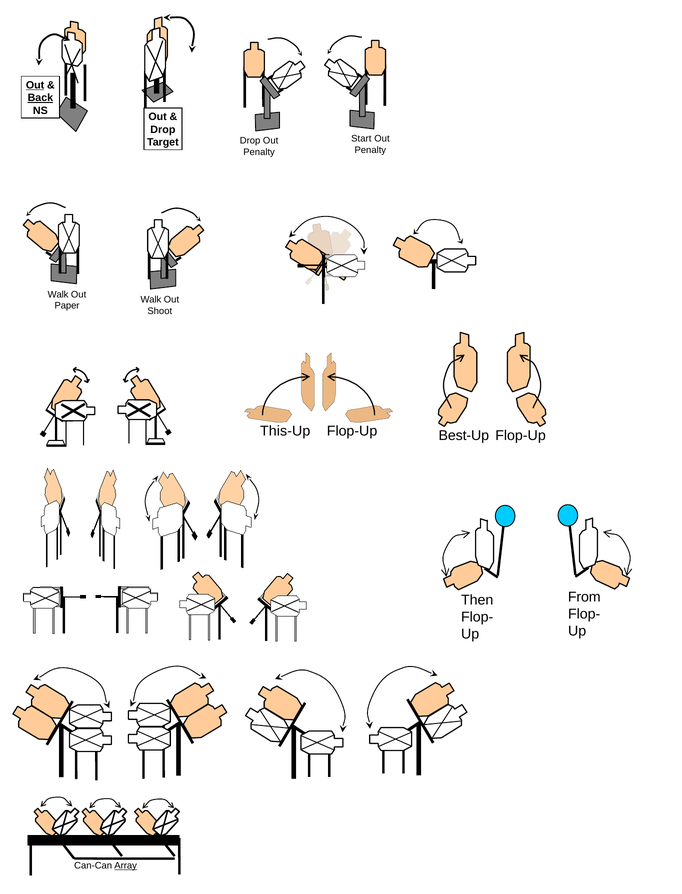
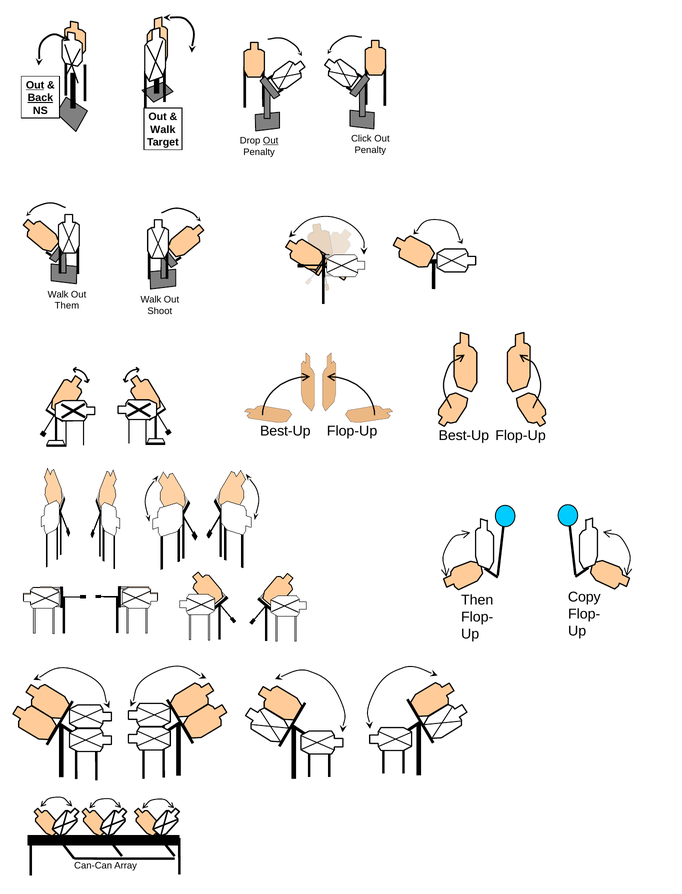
Drop at (163, 130): Drop -> Walk
Start: Start -> Click
Out at (271, 141) underline: none -> present
Paper: Paper -> Them
This-Up at (285, 431): This-Up -> Best-Up
From: From -> Copy
Array underline: present -> none
